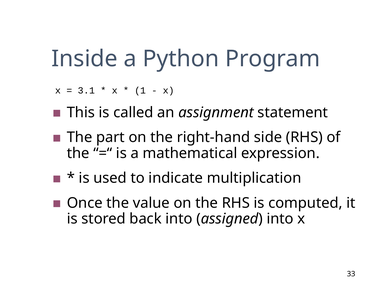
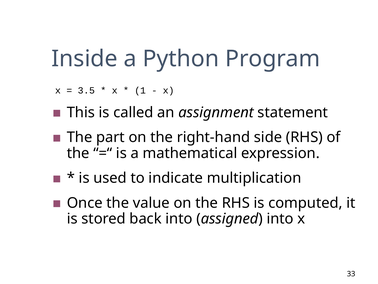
3.1: 3.1 -> 3.5
